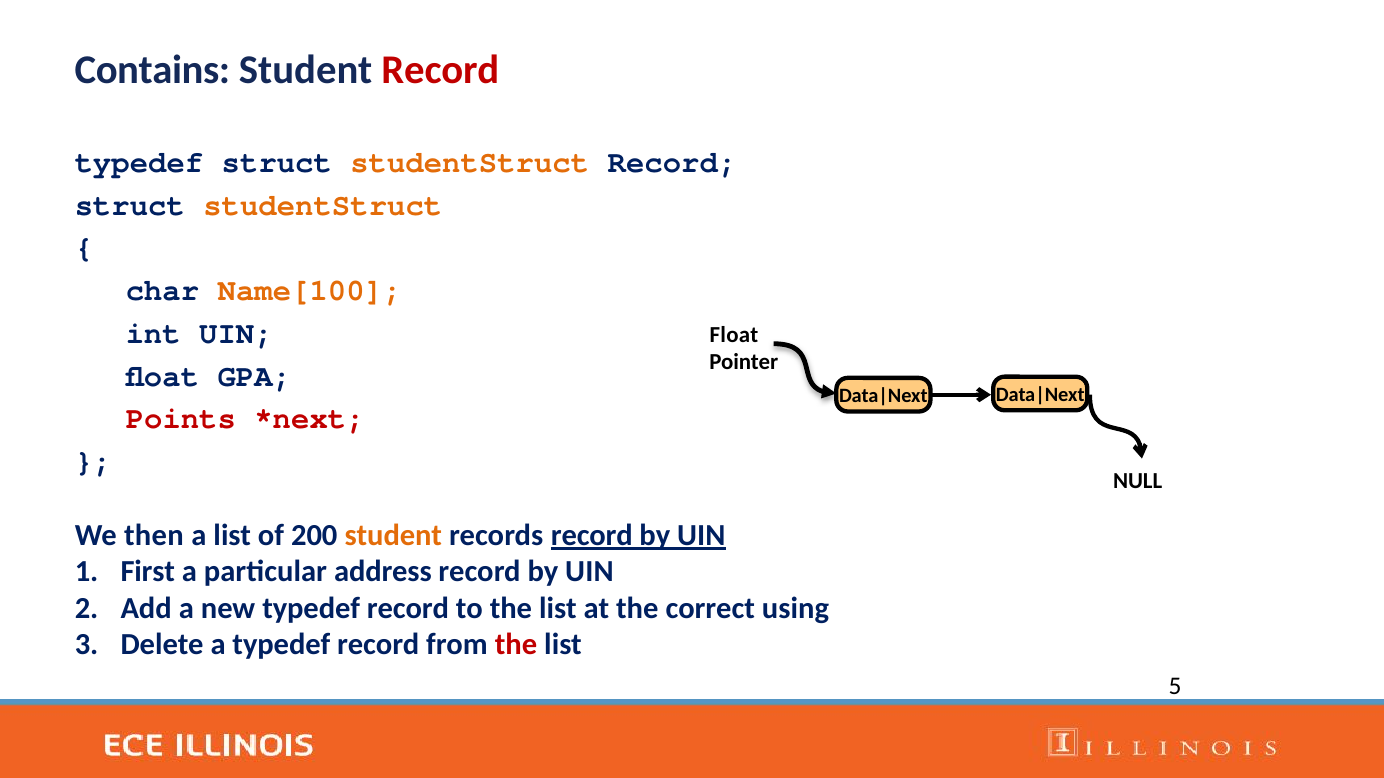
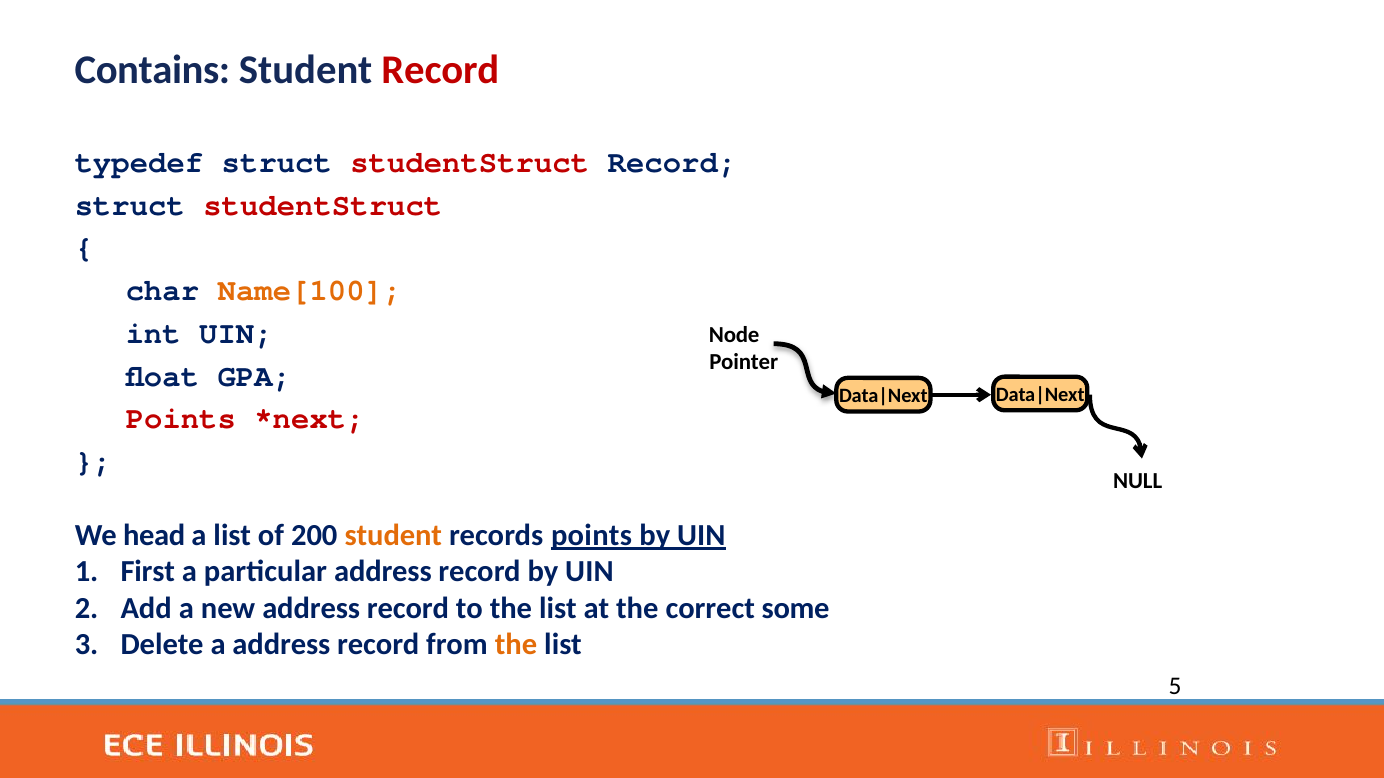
studentStruct at (470, 163) colour: orange -> red
studentStruct at (323, 205) colour: orange -> red
Float at (734, 335): Float -> Node
then: then -> head
records record: record -> points
new typedef: typedef -> address
using: using -> some
a typedef: typedef -> address
the at (516, 645) colour: red -> orange
